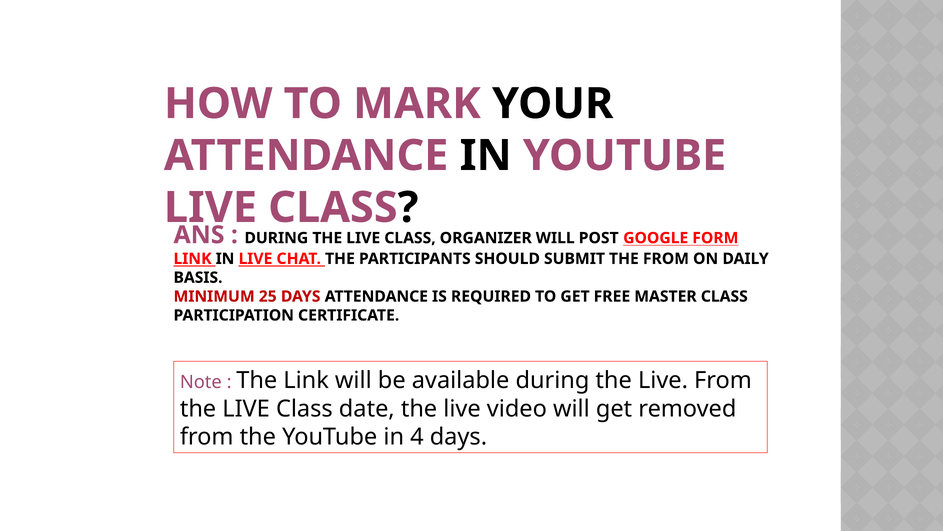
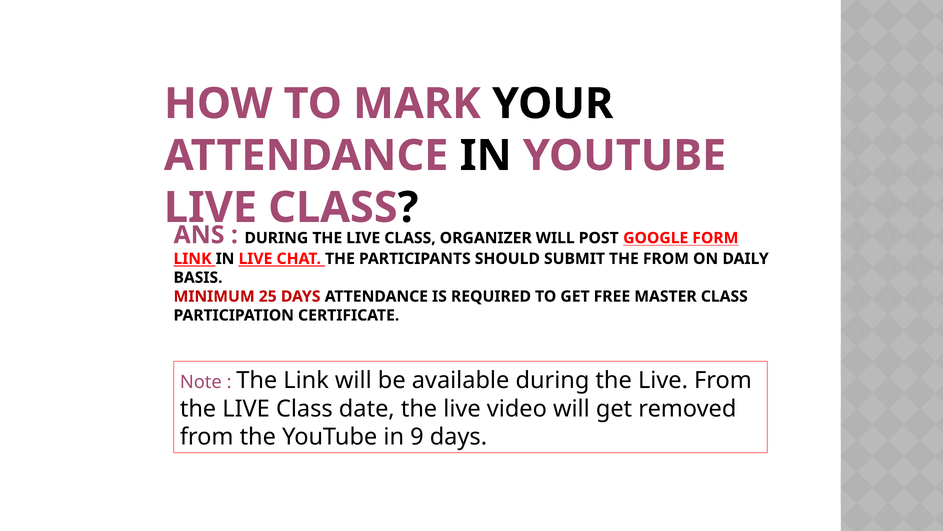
4: 4 -> 9
